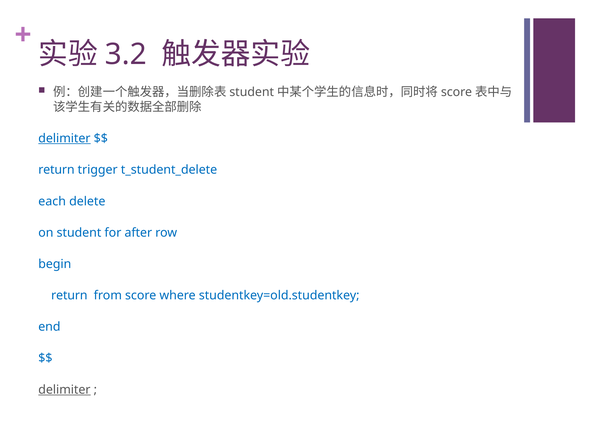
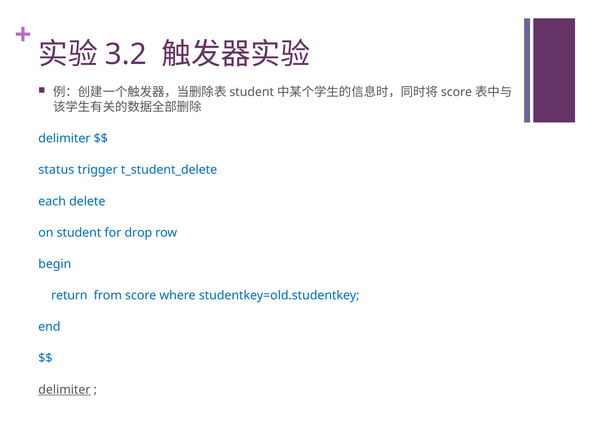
delimiter at (64, 138) underline: present -> none
return at (56, 170): return -> status
after: after -> drop
